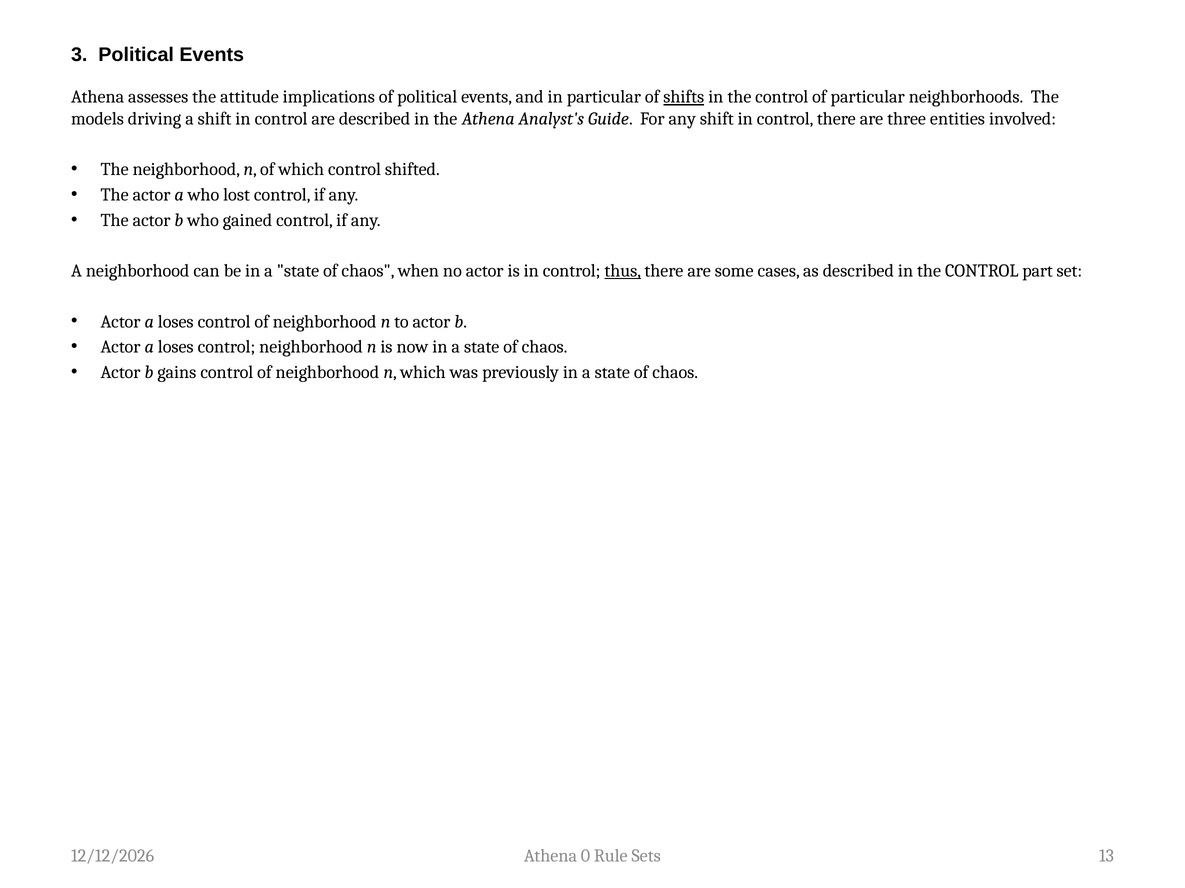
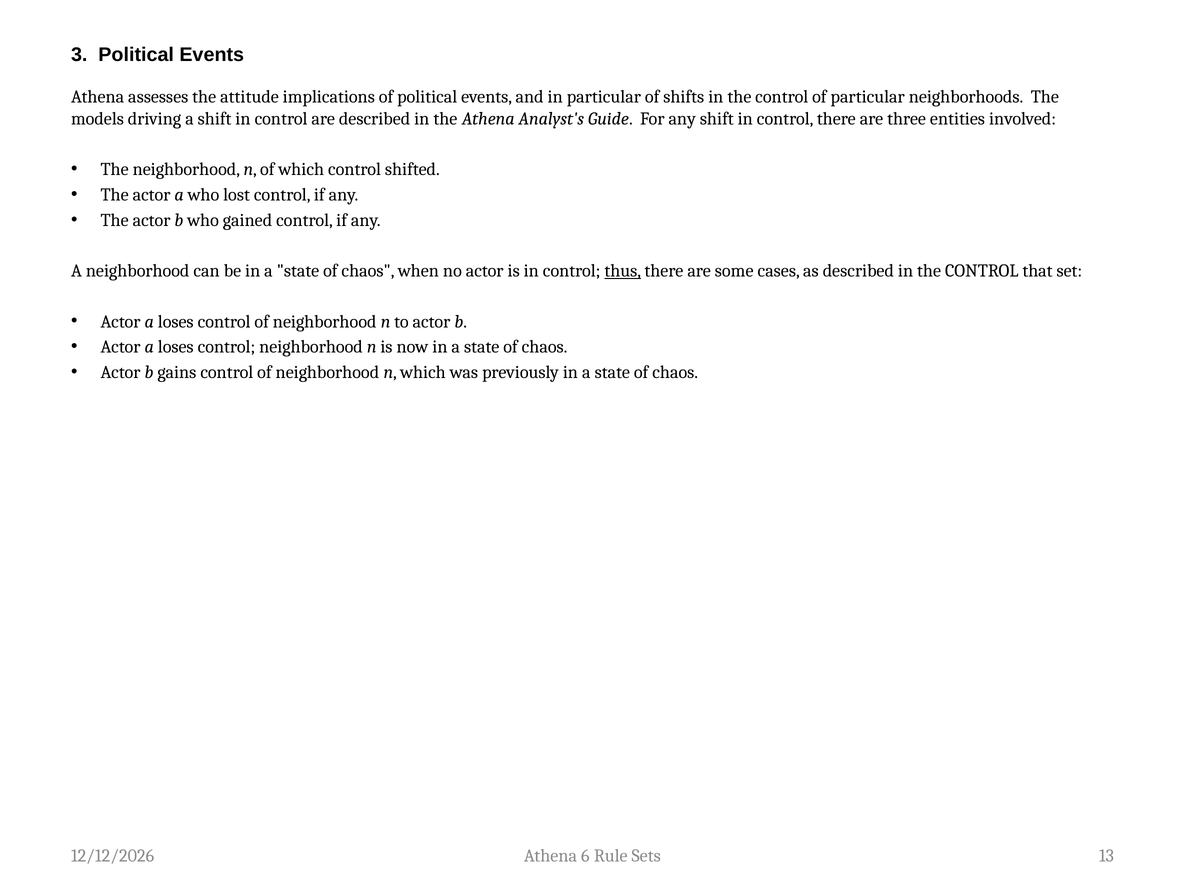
shifts underline: present -> none
part: part -> that
0: 0 -> 6
